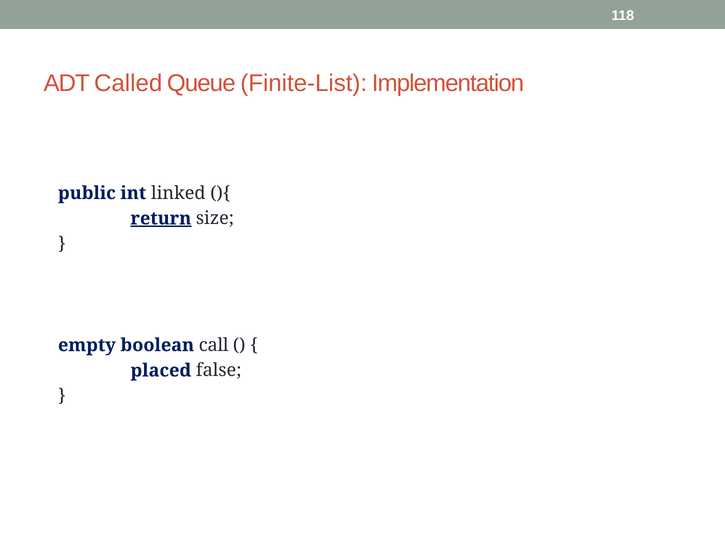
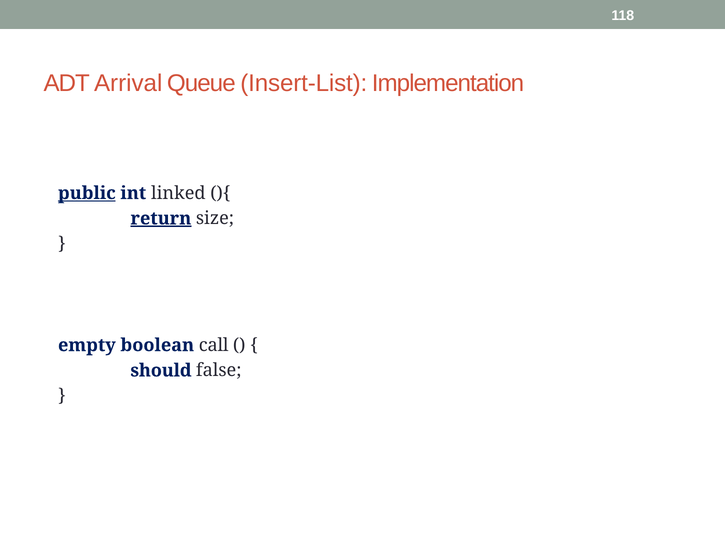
Called: Called -> Arrival
Finite-List: Finite-List -> Insert-List
public underline: none -> present
placed: placed -> should
